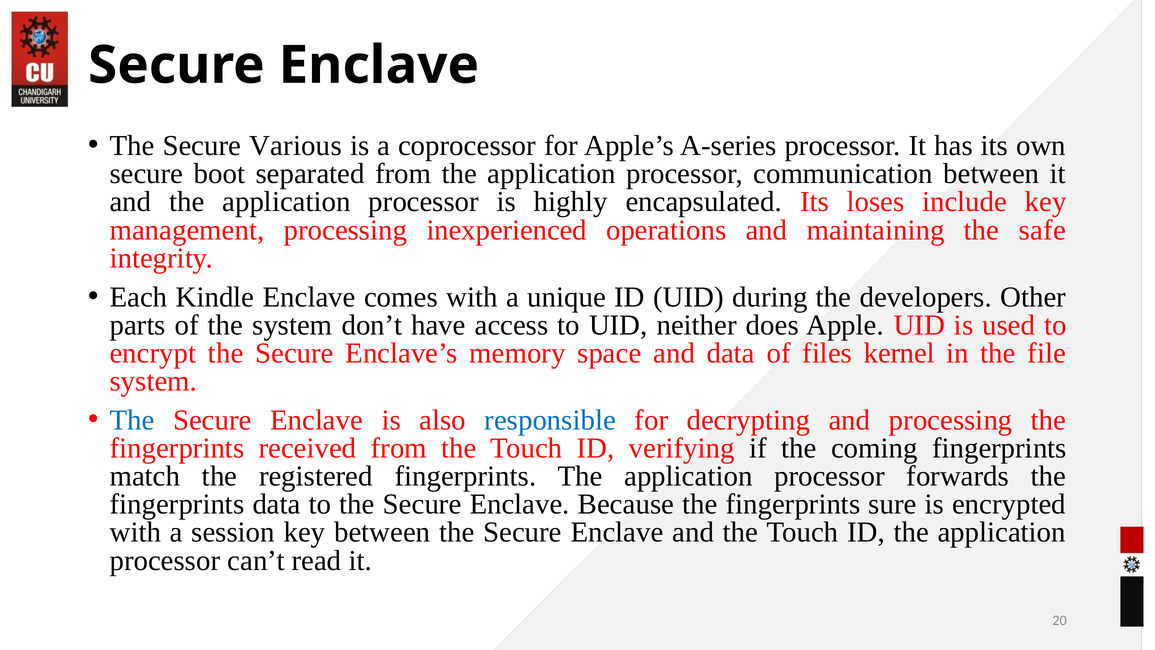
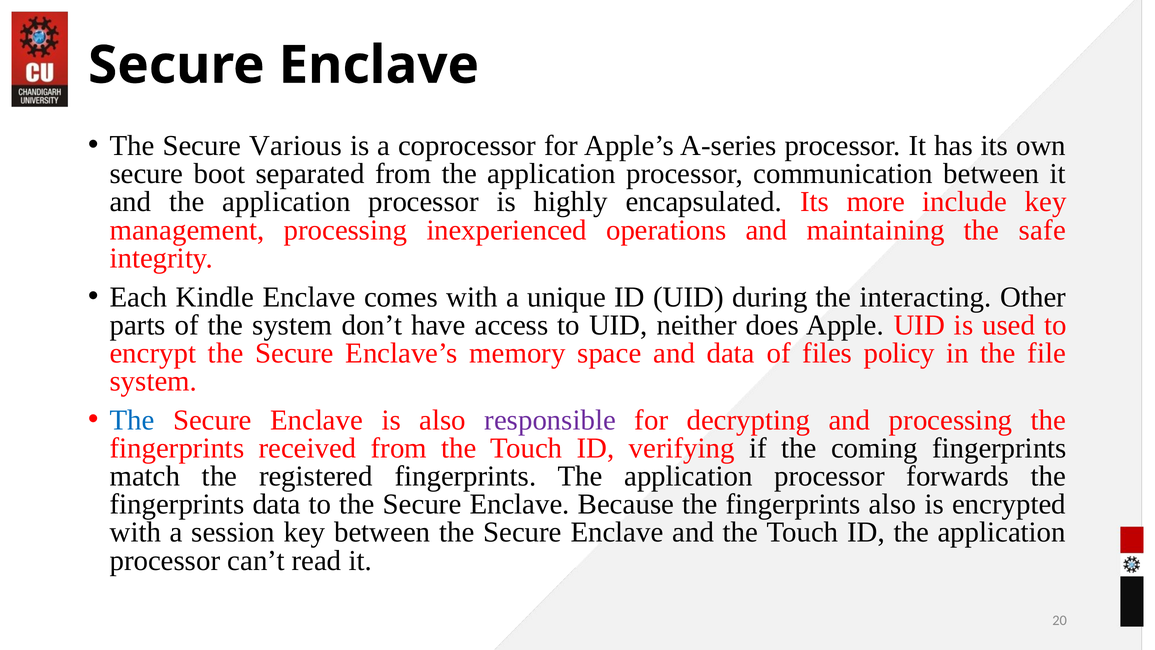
loses: loses -> more
developers: developers -> interacting
kernel: kernel -> policy
responsible colour: blue -> purple
fingerprints sure: sure -> also
